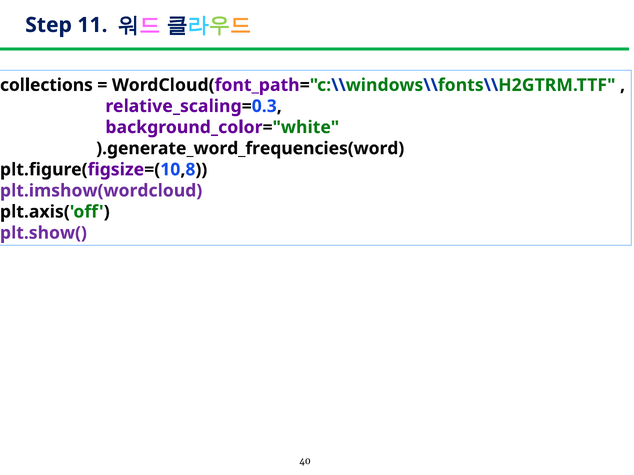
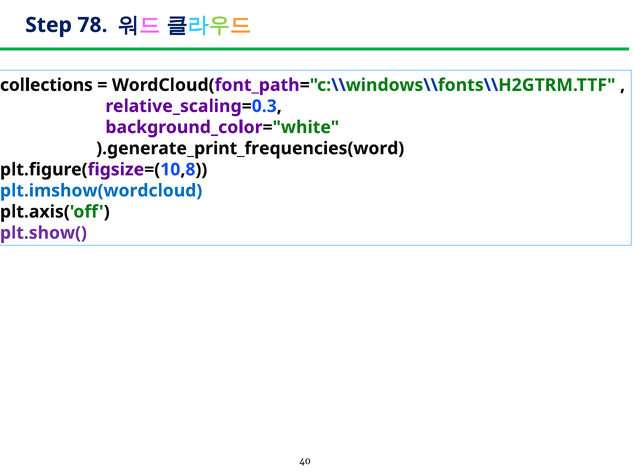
11: 11 -> 78
).generate_word_frequencies(word: ).generate_word_frequencies(word -> ).generate_print_frequencies(word
plt.imshow(wordcloud colour: purple -> blue
